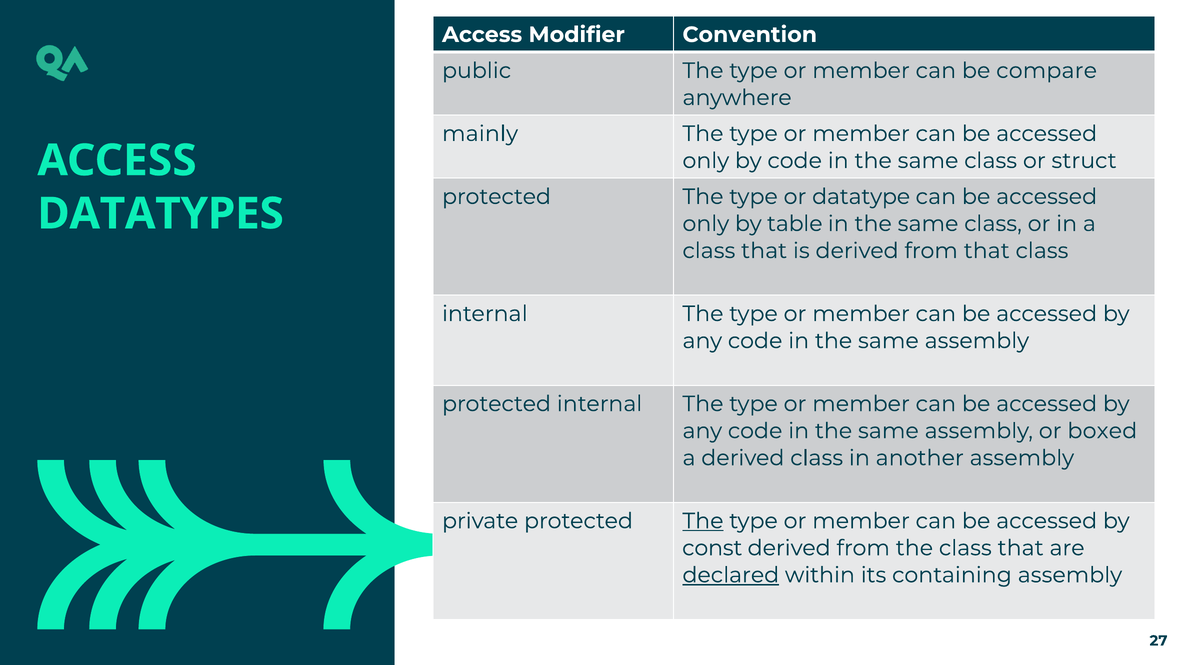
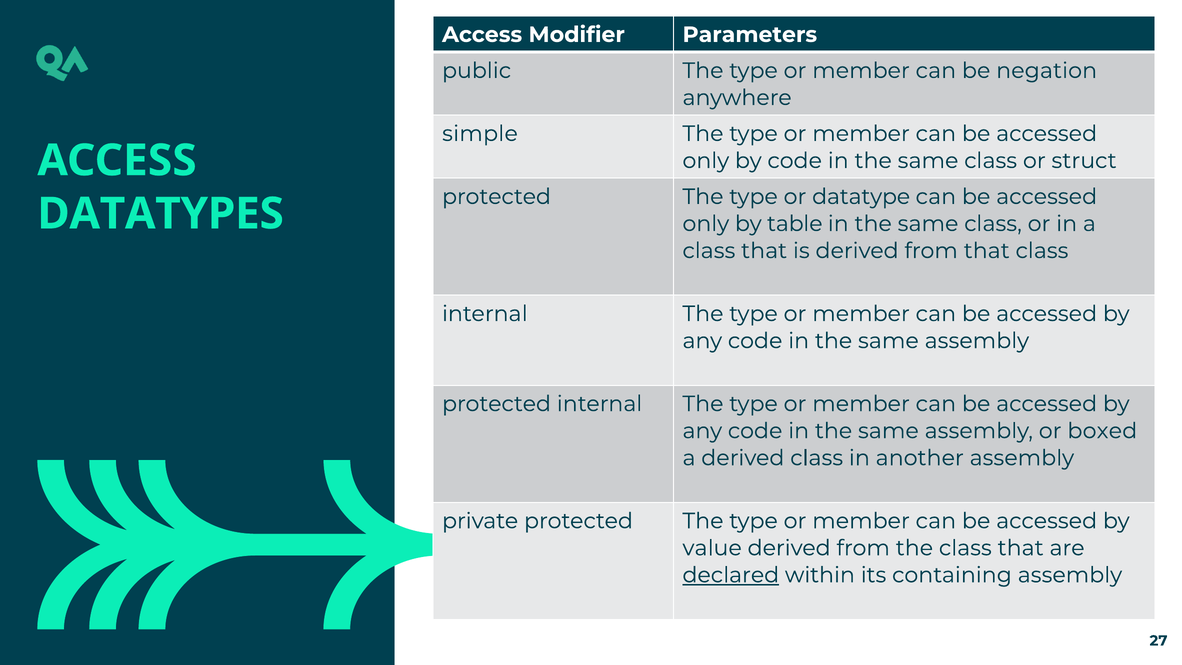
Convention: Convention -> Parameters
compare: compare -> negation
mainly: mainly -> simple
The at (703, 521) underline: present -> none
const: const -> value
